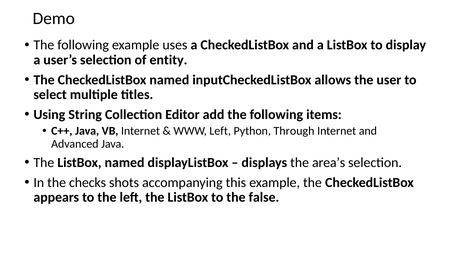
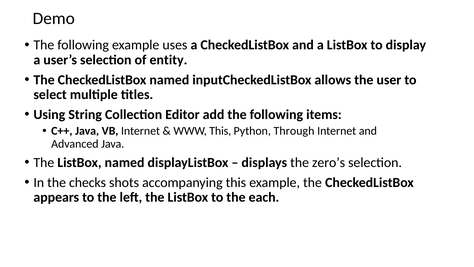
WWW Left: Left -> This
area’s: area’s -> zero’s
false: false -> each
